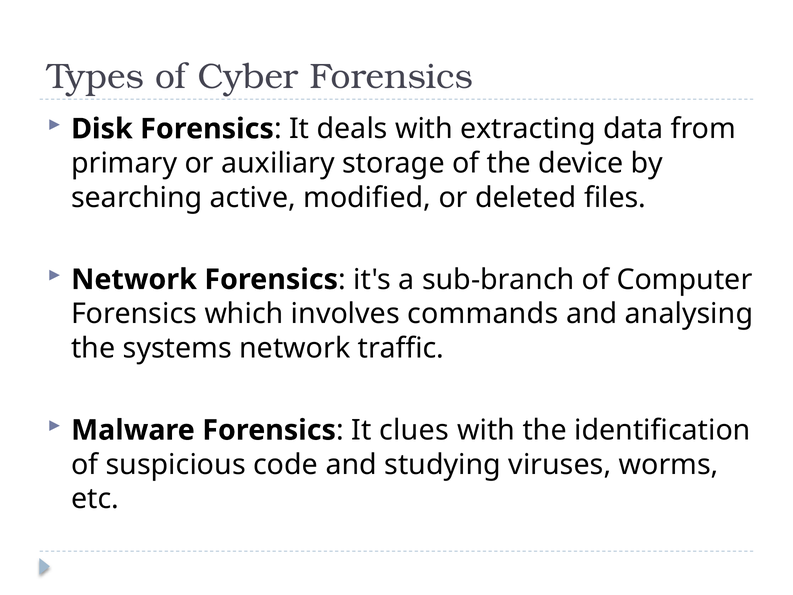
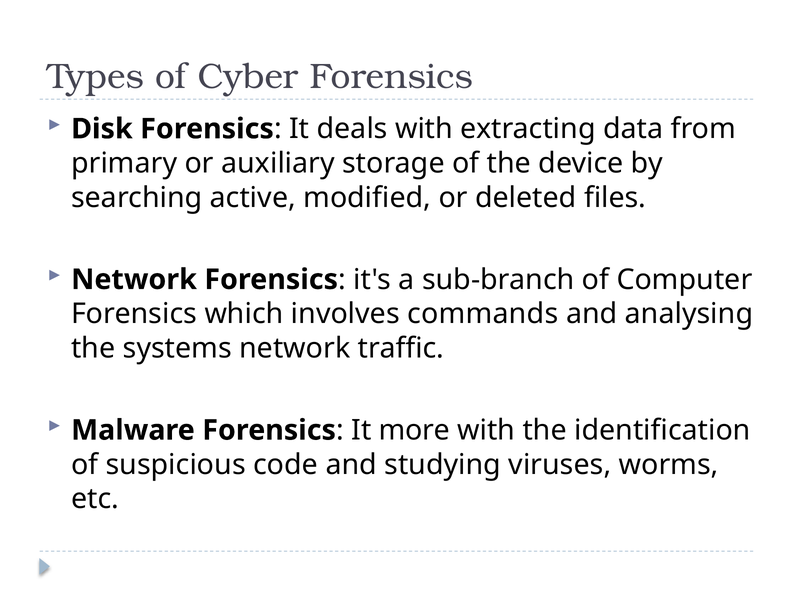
clues: clues -> more
